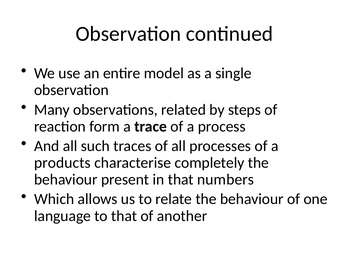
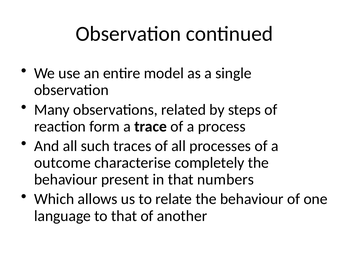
products: products -> outcome
